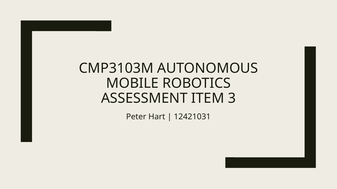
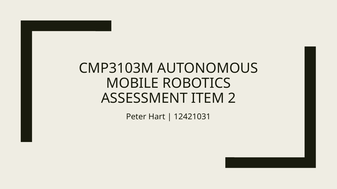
3: 3 -> 2
